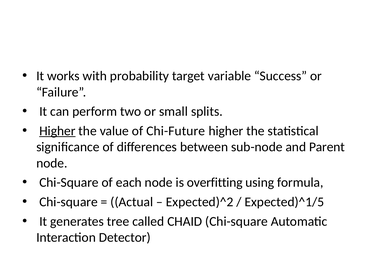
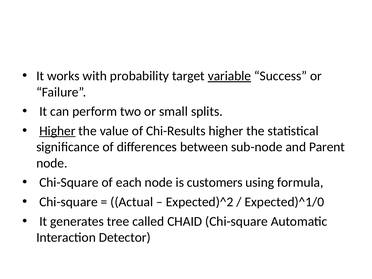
variable underline: none -> present
Chi-Future: Chi-Future -> Chi-Results
overfitting: overfitting -> customers
Expected)^1/5: Expected)^1/5 -> Expected)^1/0
